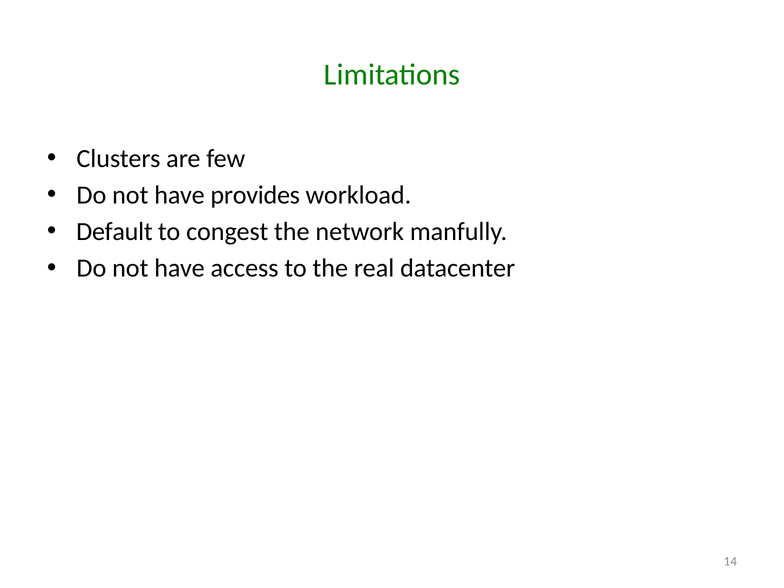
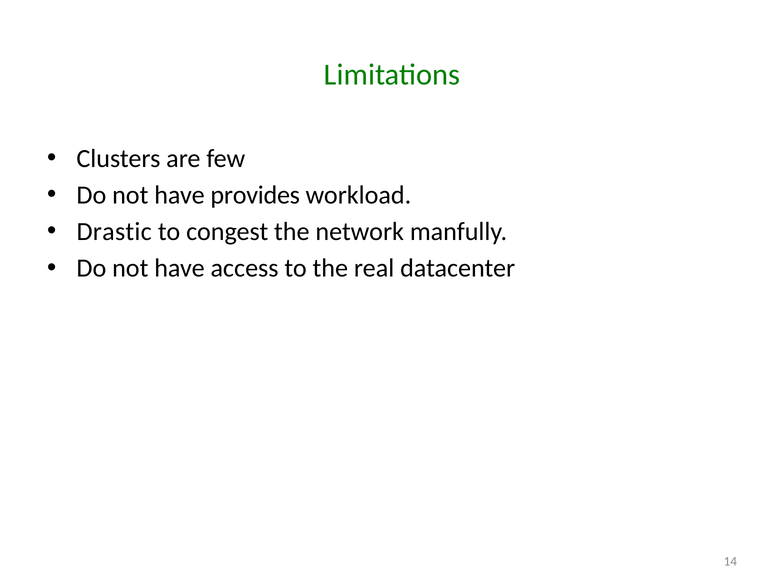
Default: Default -> Drastic
